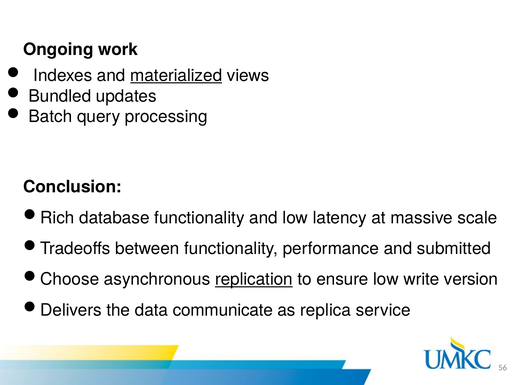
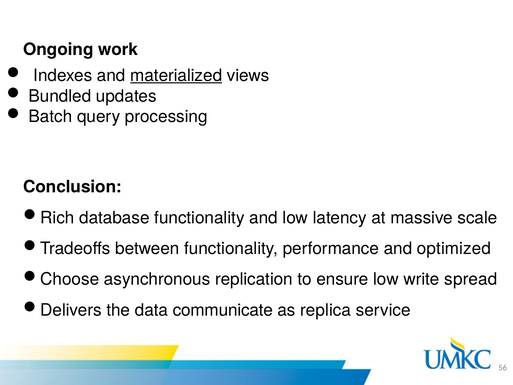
submitted: submitted -> optimized
replication underline: present -> none
version: version -> spread
